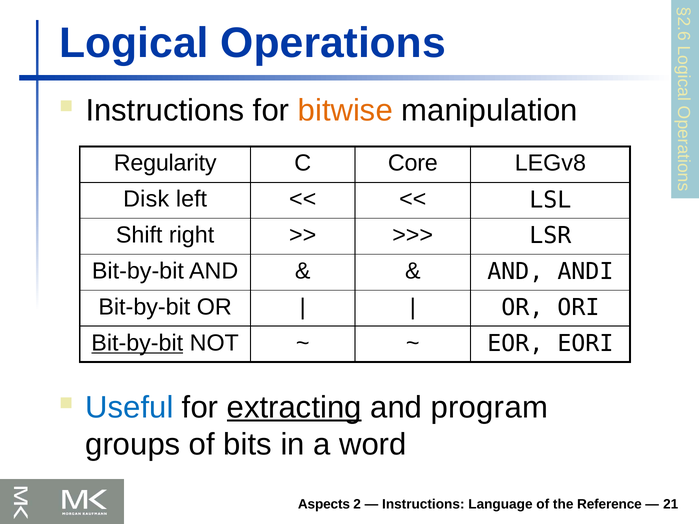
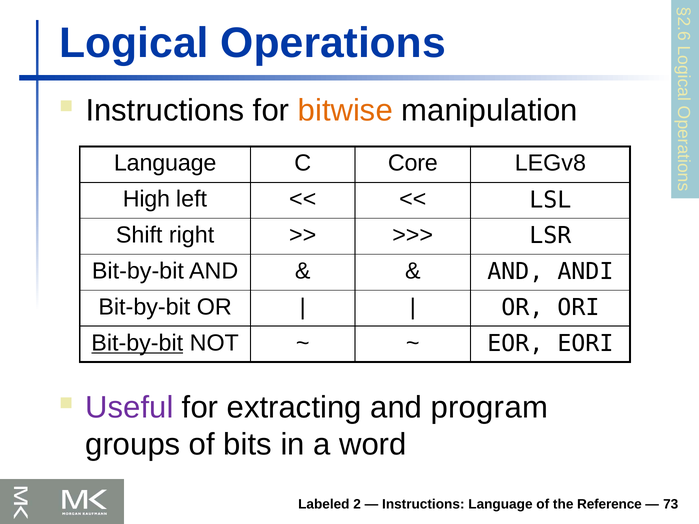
Regularity at (165, 163): Regularity -> Language
Disk: Disk -> High
Useful colour: blue -> purple
extracting underline: present -> none
Aspects: Aspects -> Labeled
21: 21 -> 73
